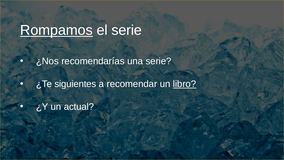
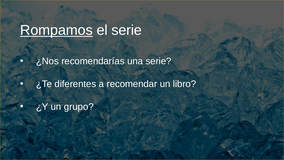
siguientes: siguientes -> diferentes
libro underline: present -> none
actual: actual -> grupo
